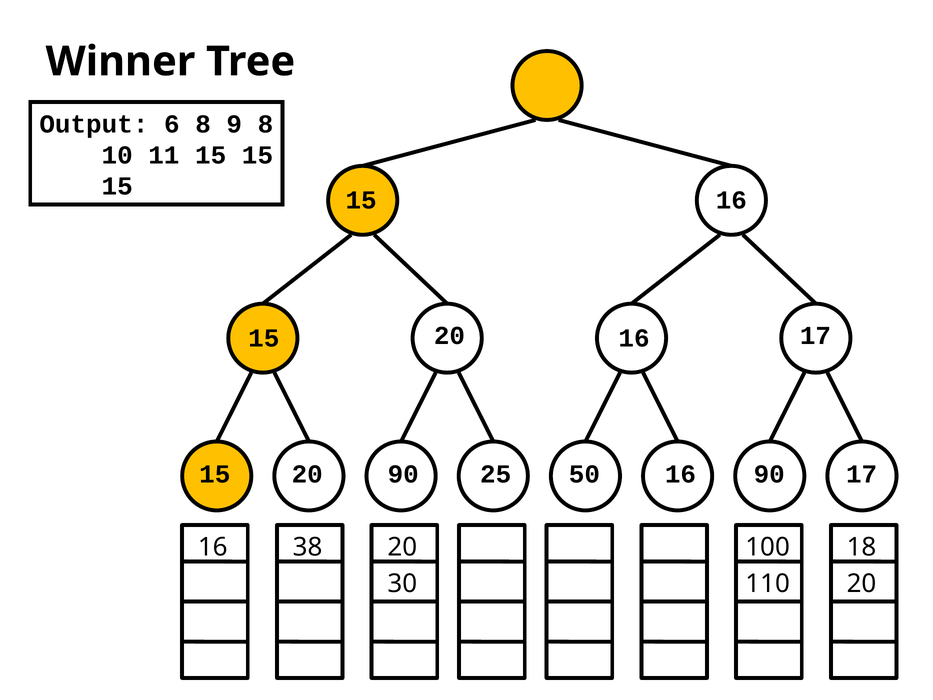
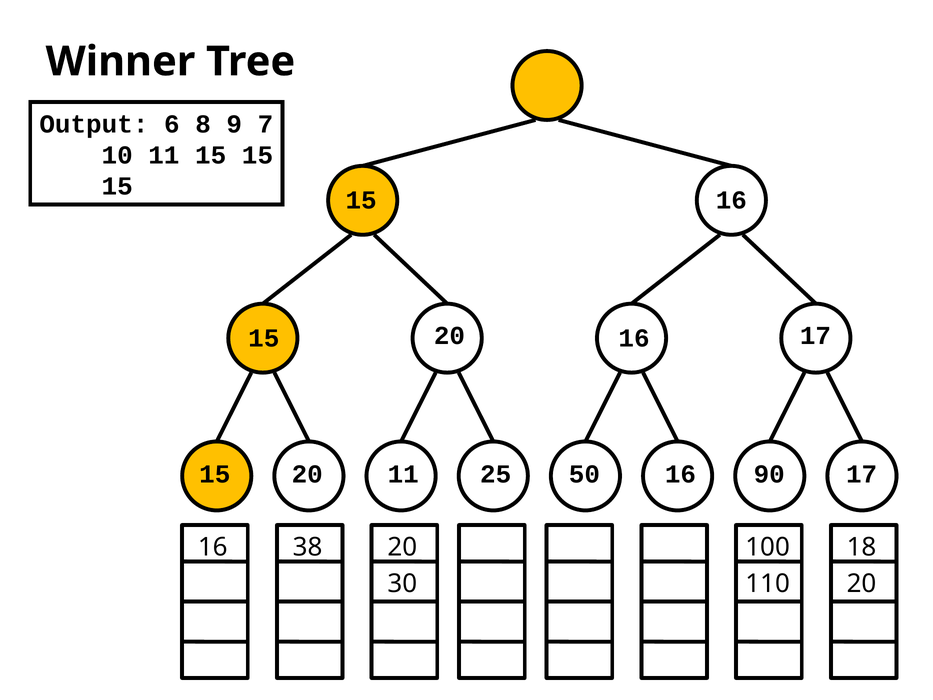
9 8: 8 -> 7
20 90: 90 -> 11
